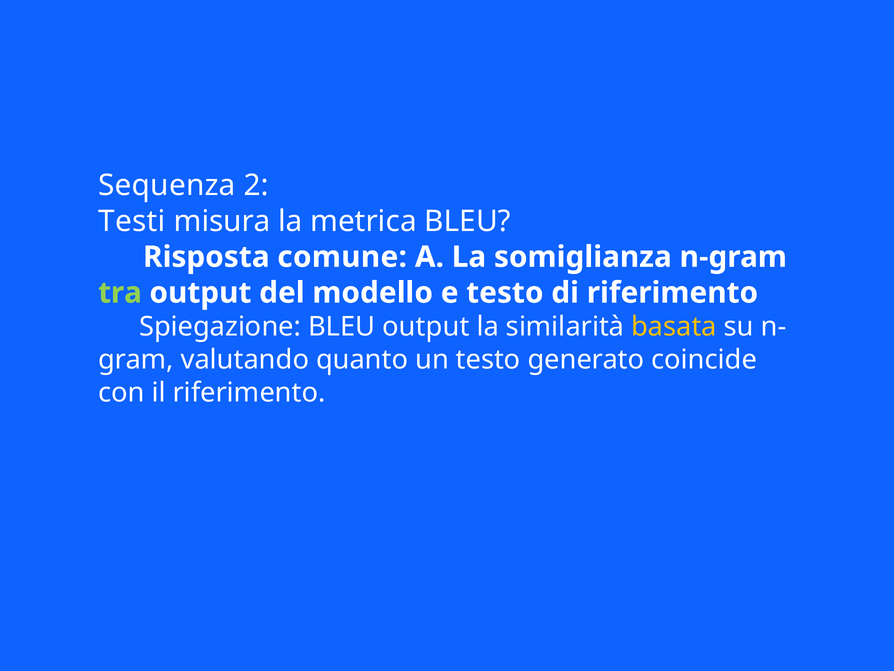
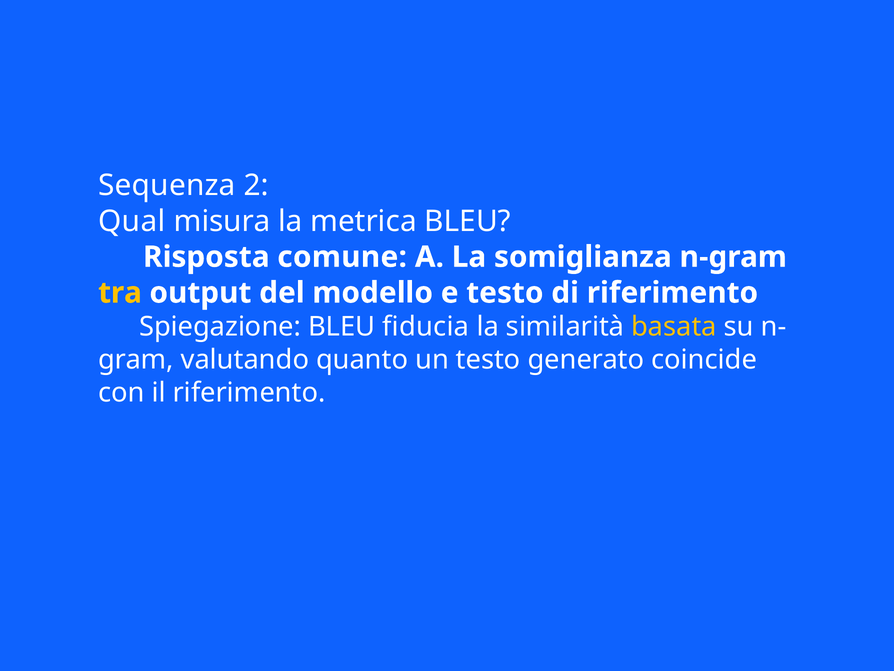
Testi: Testi -> Qual
tra colour: light green -> yellow
BLEU output: output -> fiducia
